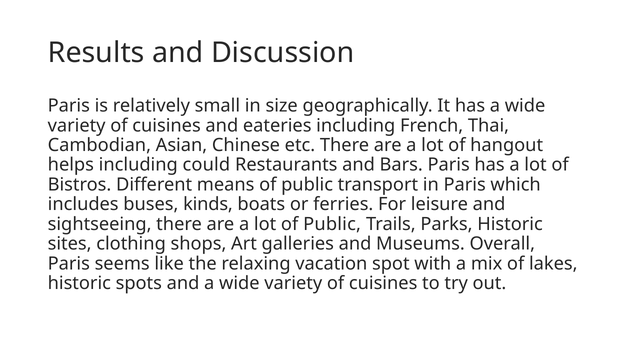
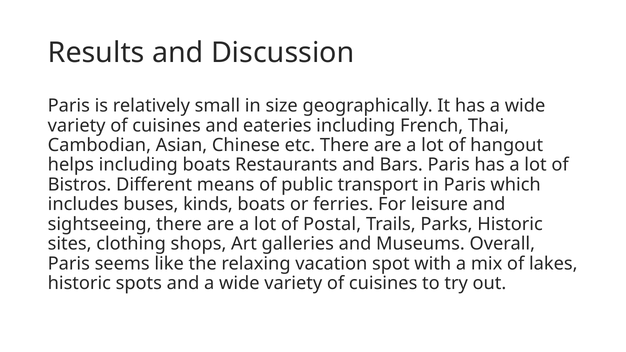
including could: could -> boats
lot of Public: Public -> Postal
